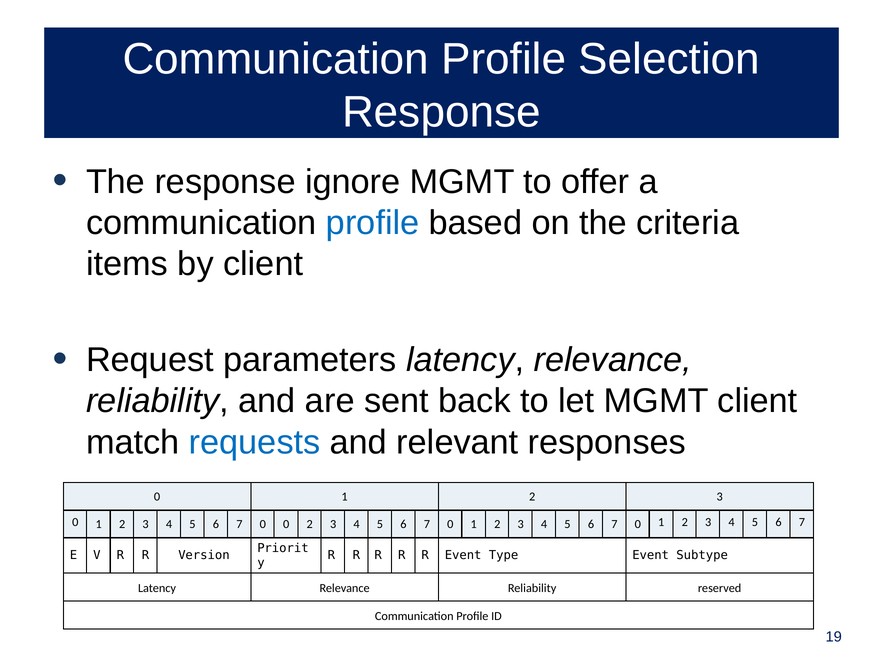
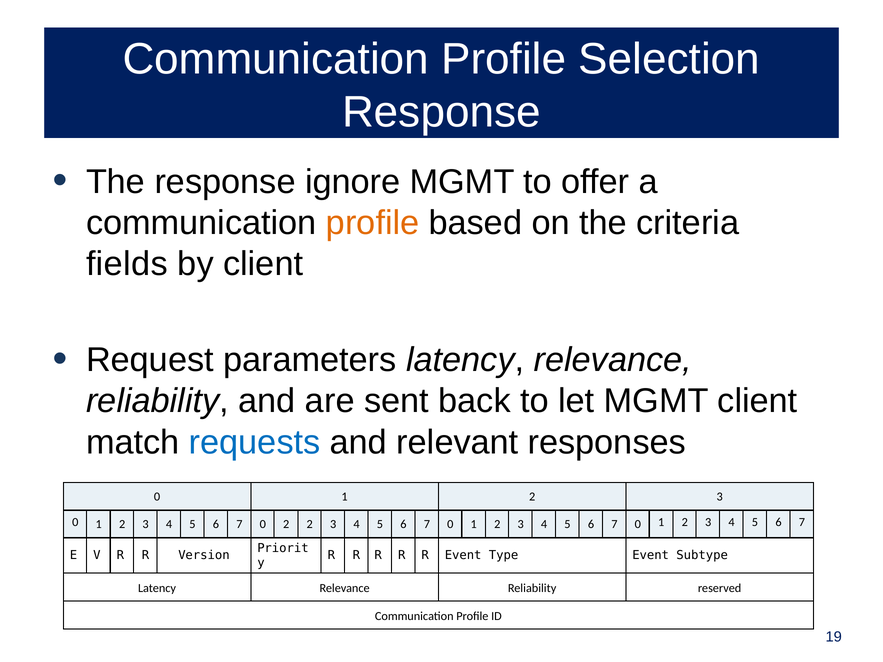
profile at (373, 223) colour: blue -> orange
items: items -> fields
0 0: 0 -> 2
